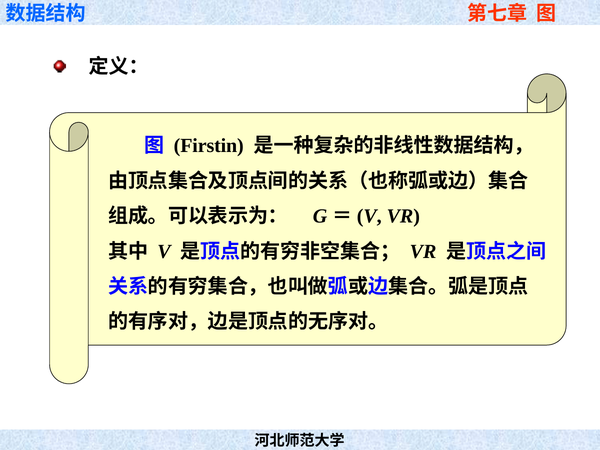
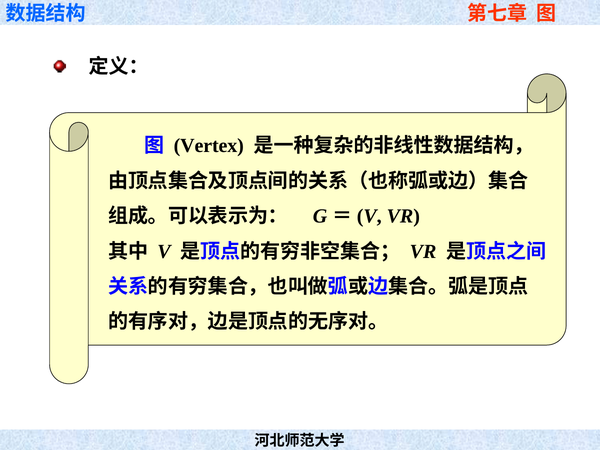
Firstin: Firstin -> Vertex
